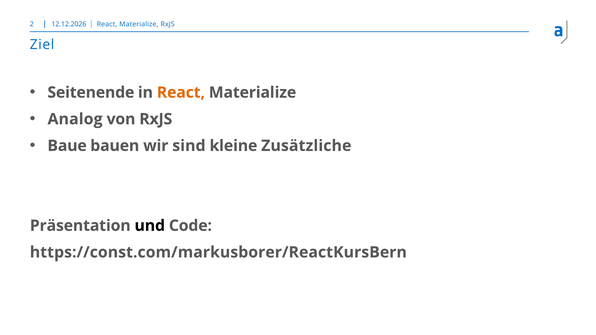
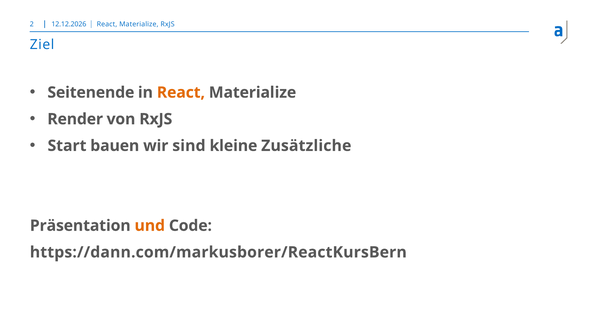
Analog: Analog -> Render
Baue: Baue -> Start
und colour: black -> orange
https://const.com/markusborer/ReactKursBern: https://const.com/markusborer/ReactKursBern -> https://dann.com/markusborer/ReactKursBern
